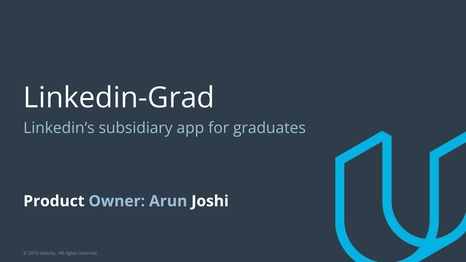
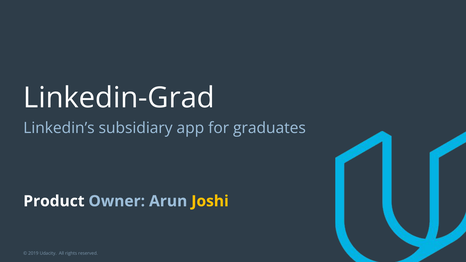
Joshi colour: white -> yellow
